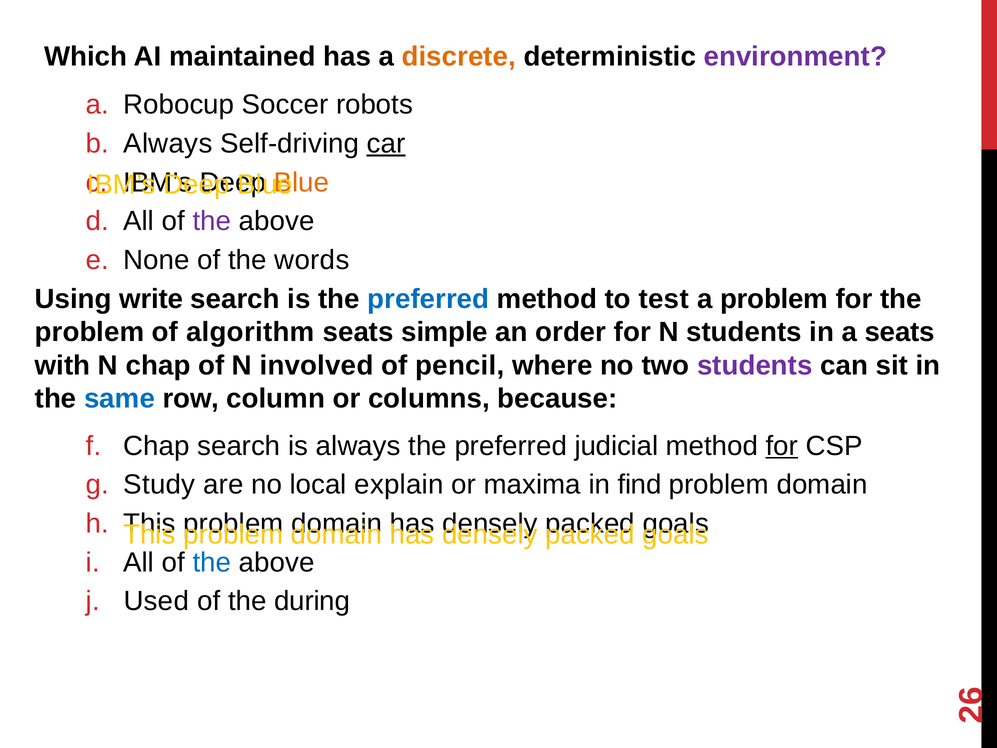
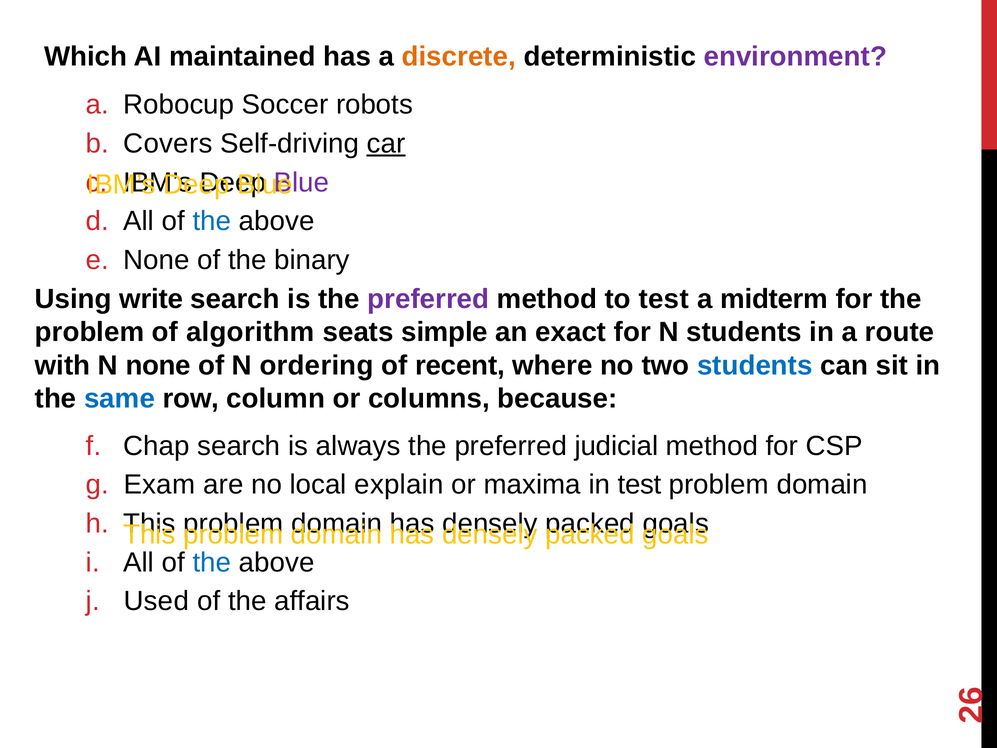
Always at (168, 144): Always -> Covers
Blue at (302, 182) colour: orange -> purple
the at (212, 221) colour: purple -> blue
words: words -> binary
preferred at (428, 299) colour: blue -> purple
a problem: problem -> midterm
order: order -> exact
a seats: seats -> route
N chap: chap -> none
involved: involved -> ordering
pencil: pencil -> recent
students at (755, 365) colour: purple -> blue
for at (782, 446) underline: present -> none
Study: Study -> Exam
in find: find -> test
during: during -> affairs
